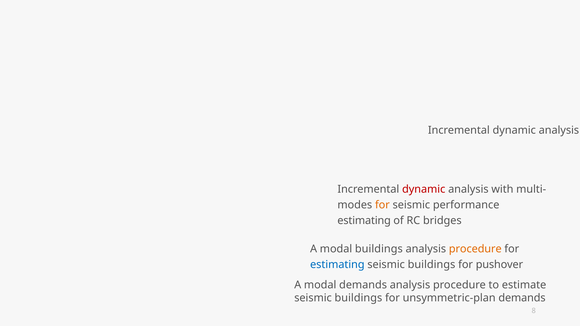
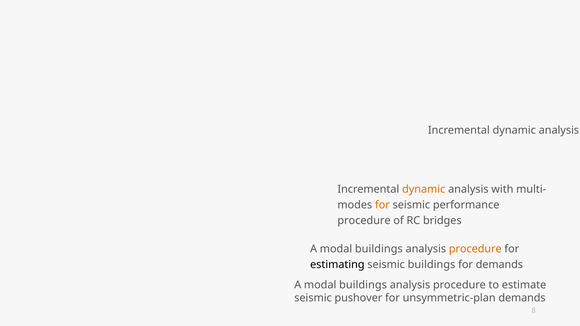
dynamic at (424, 189) colour: red -> orange
estimating at (364, 221): estimating -> procedure
estimating at (337, 265) colour: blue -> black
for pushover: pushover -> demands
demands at (363, 285): demands -> buildings
buildings at (358, 298): buildings -> pushover
